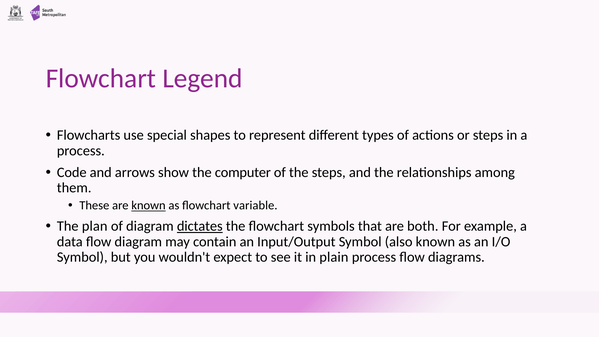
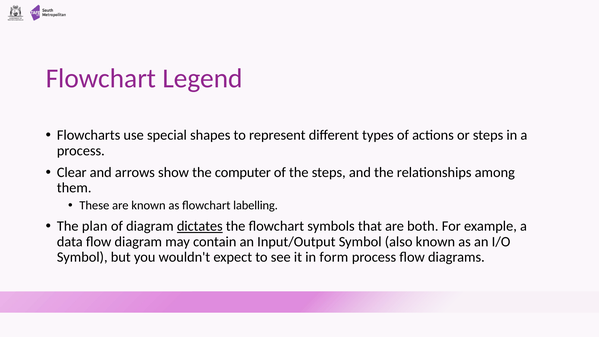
Code: Code -> Clear
known at (148, 206) underline: present -> none
variable: variable -> labelling
plain: plain -> form
